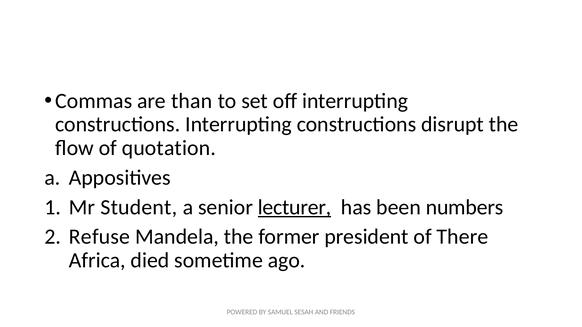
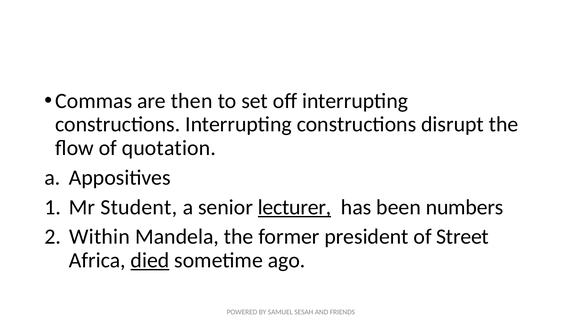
than: than -> then
Refuse: Refuse -> Within
There: There -> Street
died underline: none -> present
